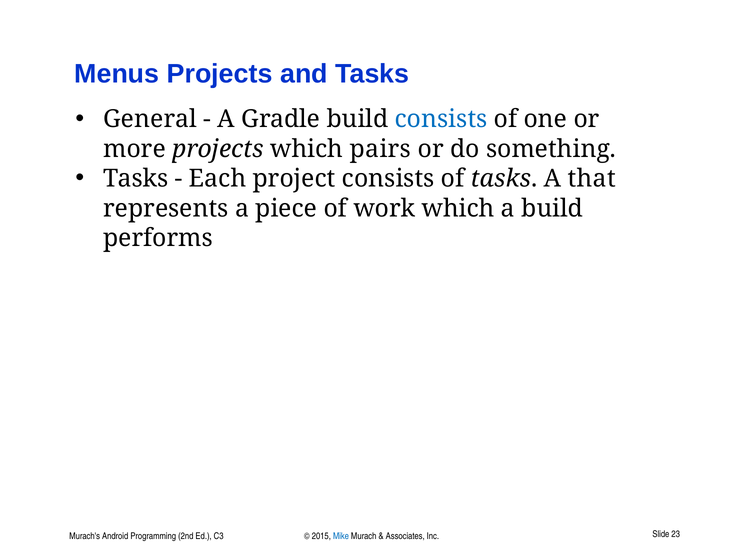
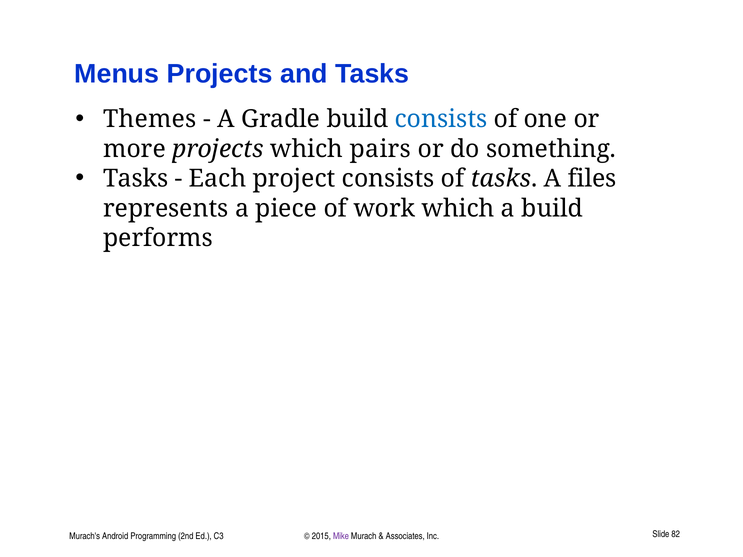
General: General -> Themes
that: that -> files
Mike colour: blue -> purple
23: 23 -> 82
